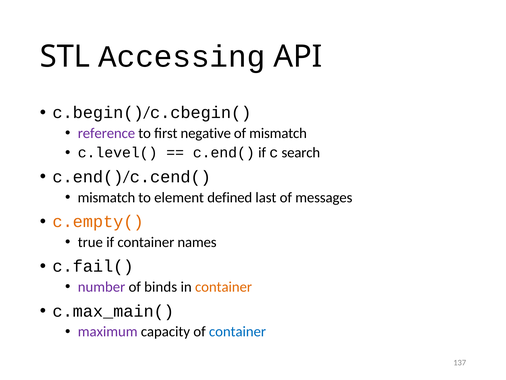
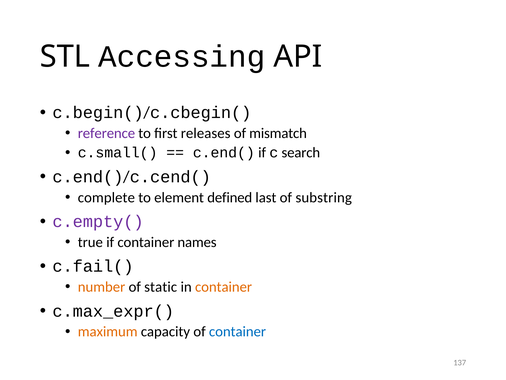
negative: negative -> releases
c.level(: c.level( -> c.small(
mismatch at (106, 197): mismatch -> complete
messages: messages -> substring
c.empty( colour: orange -> purple
number colour: purple -> orange
binds: binds -> static
c.max_main(: c.max_main( -> c.max_expr(
maximum colour: purple -> orange
